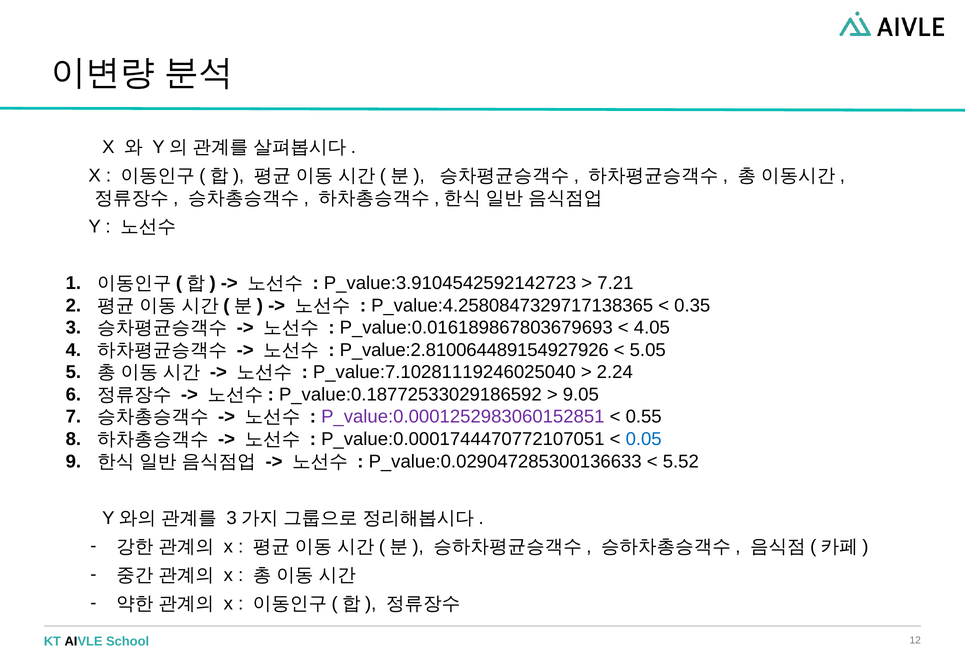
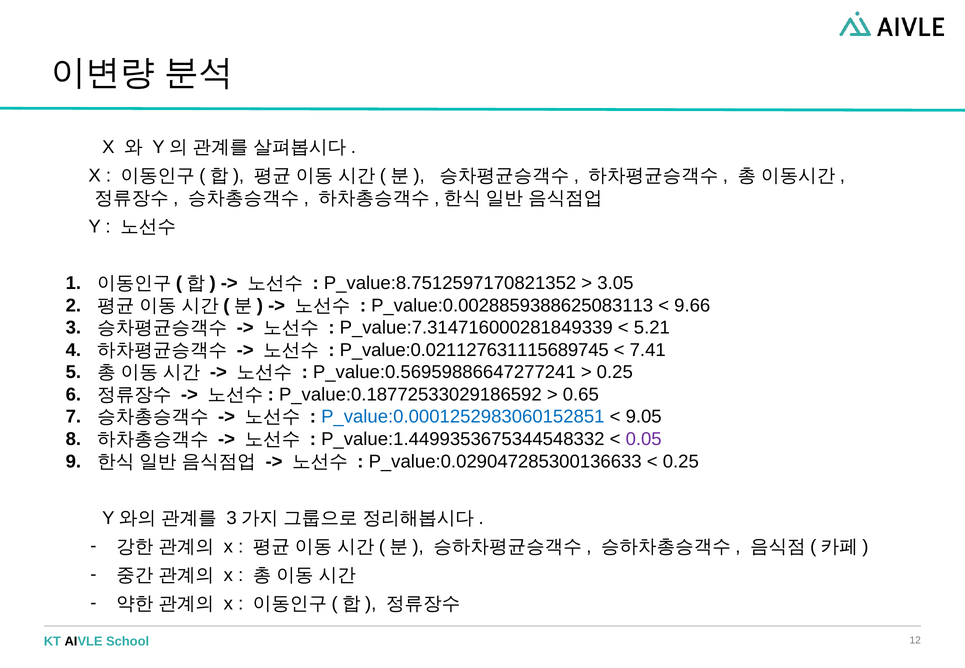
P_value:3.9104542592142723: P_value:3.9104542592142723 -> P_value:8.7512597170821352
7.21: 7.21 -> 3.05
P_value:4.2580847329717138365: P_value:4.2580847329717138365 -> P_value:0.0028859388625083113
0.35: 0.35 -> 9.66
P_value:0.016189867803679693: P_value:0.016189867803679693 -> P_value:7.314716000281849339
4.05: 4.05 -> 5.21
P_value:2.810064489154927926: P_value:2.810064489154927926 -> P_value:0.021127631115689745
5.05: 5.05 -> 7.41
P_value:7.10281119246025040: P_value:7.10281119246025040 -> P_value:0.56959886647277241
2.24 at (615, 372): 2.24 -> 0.25
9.05: 9.05 -> 0.65
P_value:0.0001252983060152851 colour: purple -> blue
0.55: 0.55 -> 9.05
P_value:0.0001744470772107051: P_value:0.0001744470772107051 -> P_value:1.4499353675344548332
0.05 colour: blue -> purple
5.52 at (681, 461): 5.52 -> 0.25
